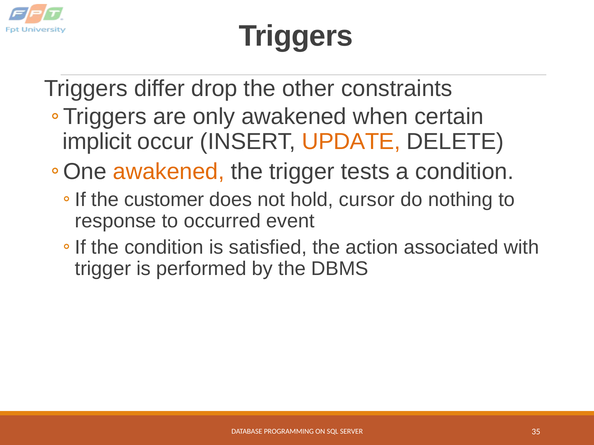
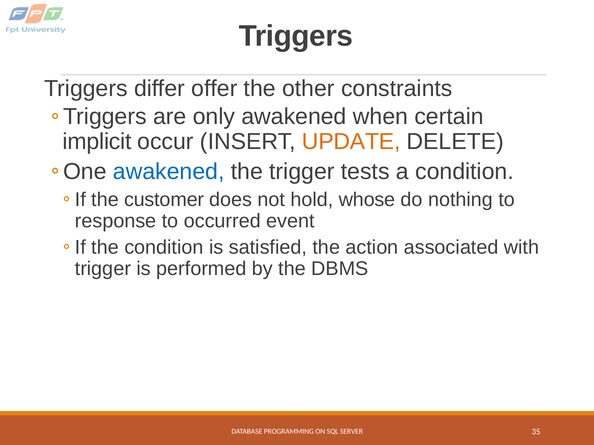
drop: drop -> offer
awakened at (169, 172) colour: orange -> blue
cursor: cursor -> whose
